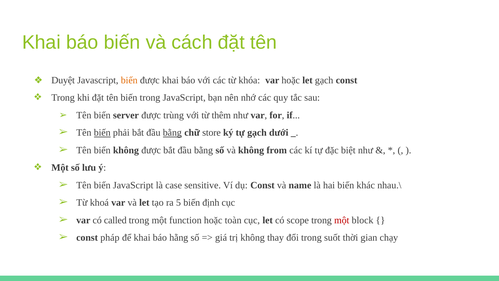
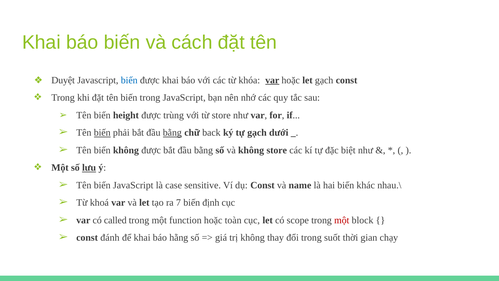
biến at (129, 80) colour: orange -> blue
var at (272, 80) underline: none -> present
server: server -> height
từ thêm: thêm -> store
store: store -> back
không from: from -> store
lưu underline: none -> present
5: 5 -> 7
pháp: pháp -> đánh
